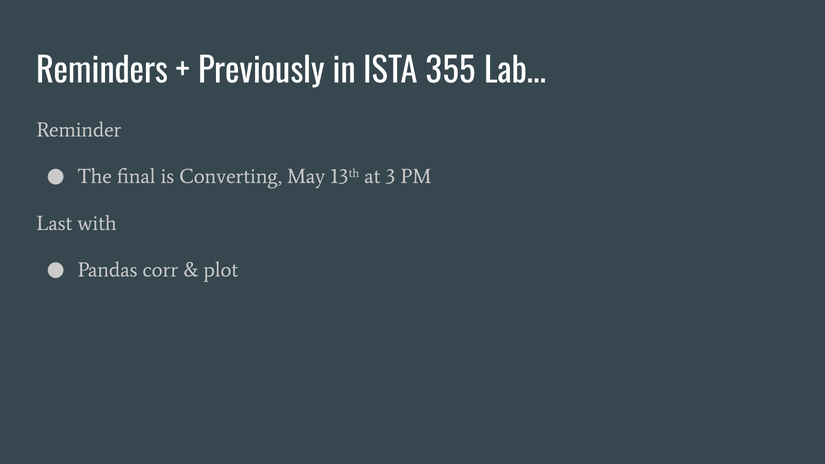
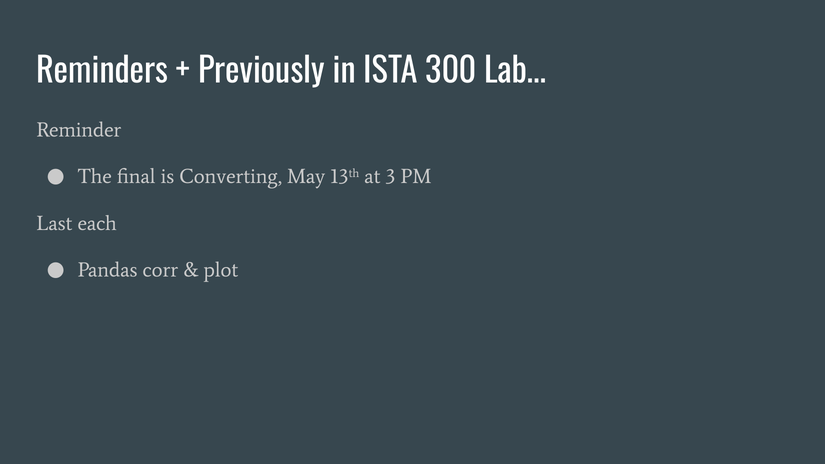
355: 355 -> 300
with: with -> each
